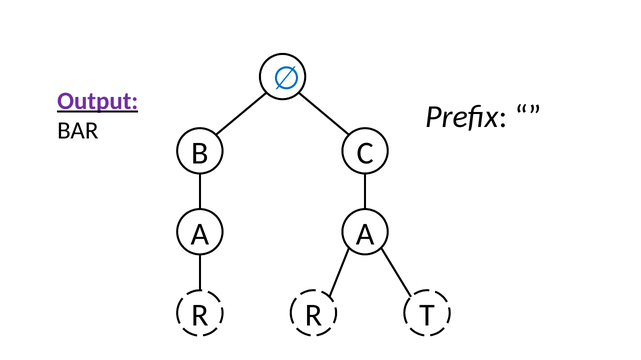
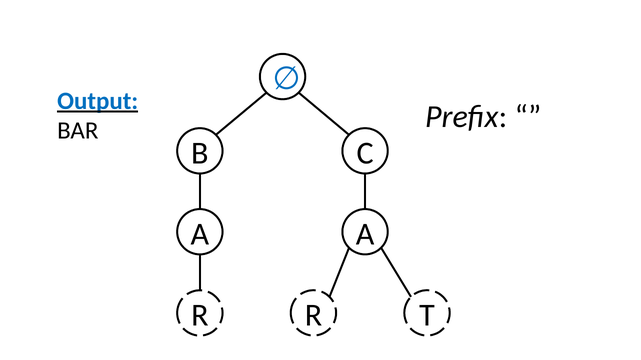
Output colour: purple -> blue
